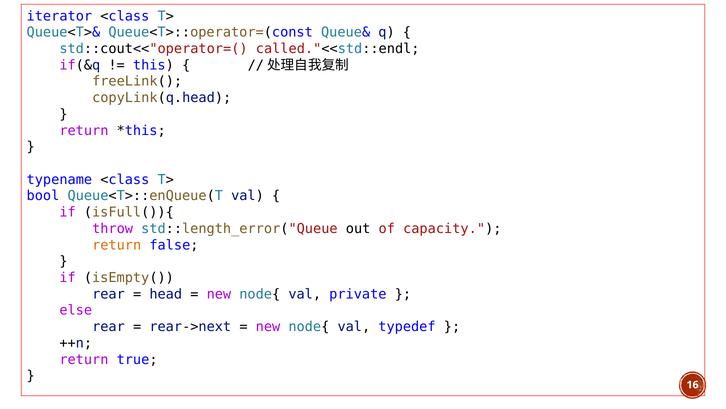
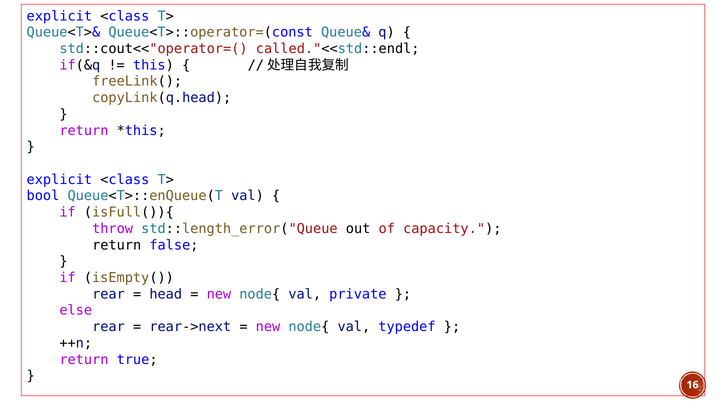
iterator at (59, 16): iterator -> explicit
typename at (59, 179): typename -> explicit
return at (117, 245) colour: orange -> black
